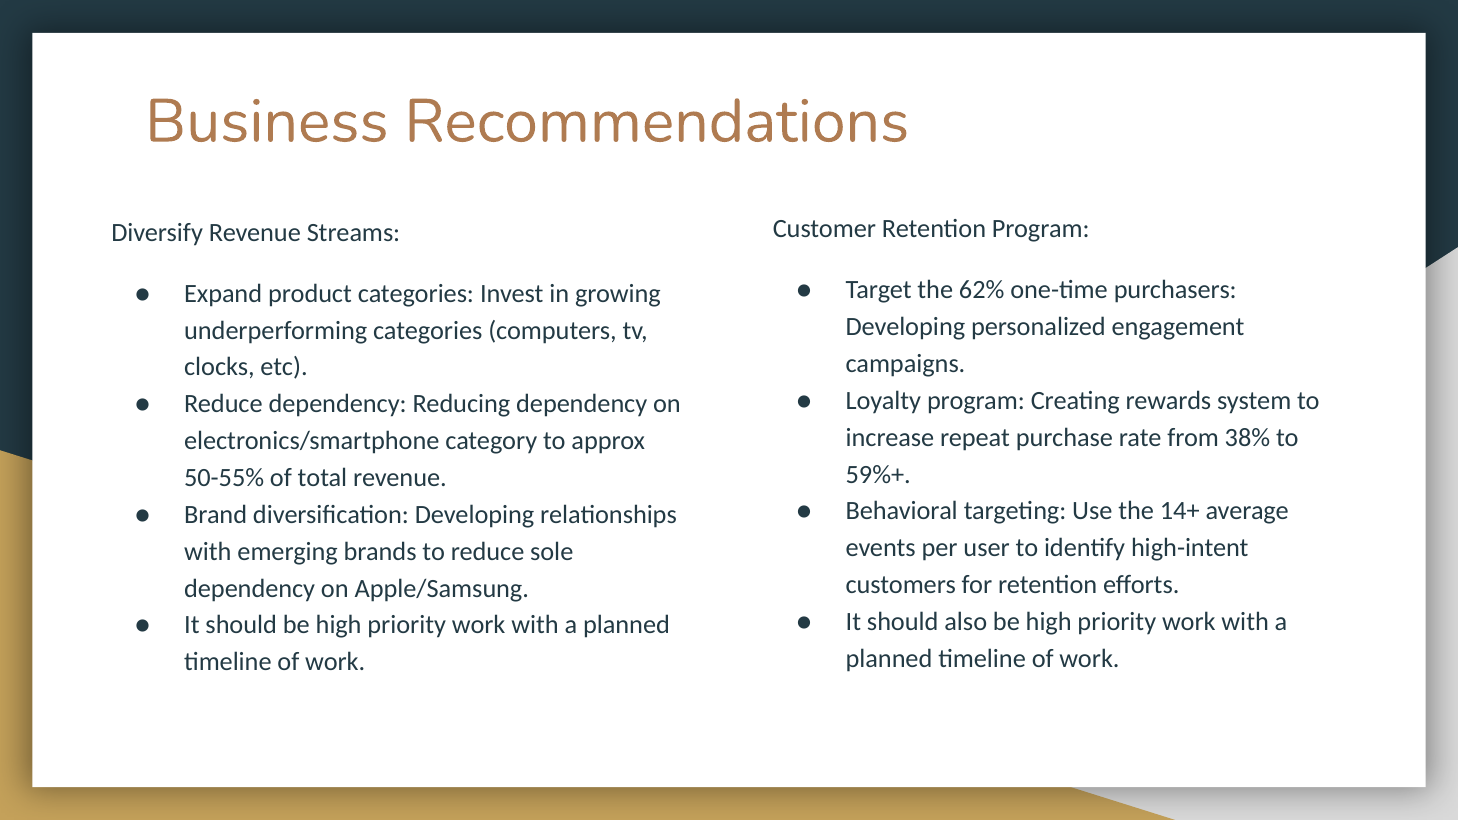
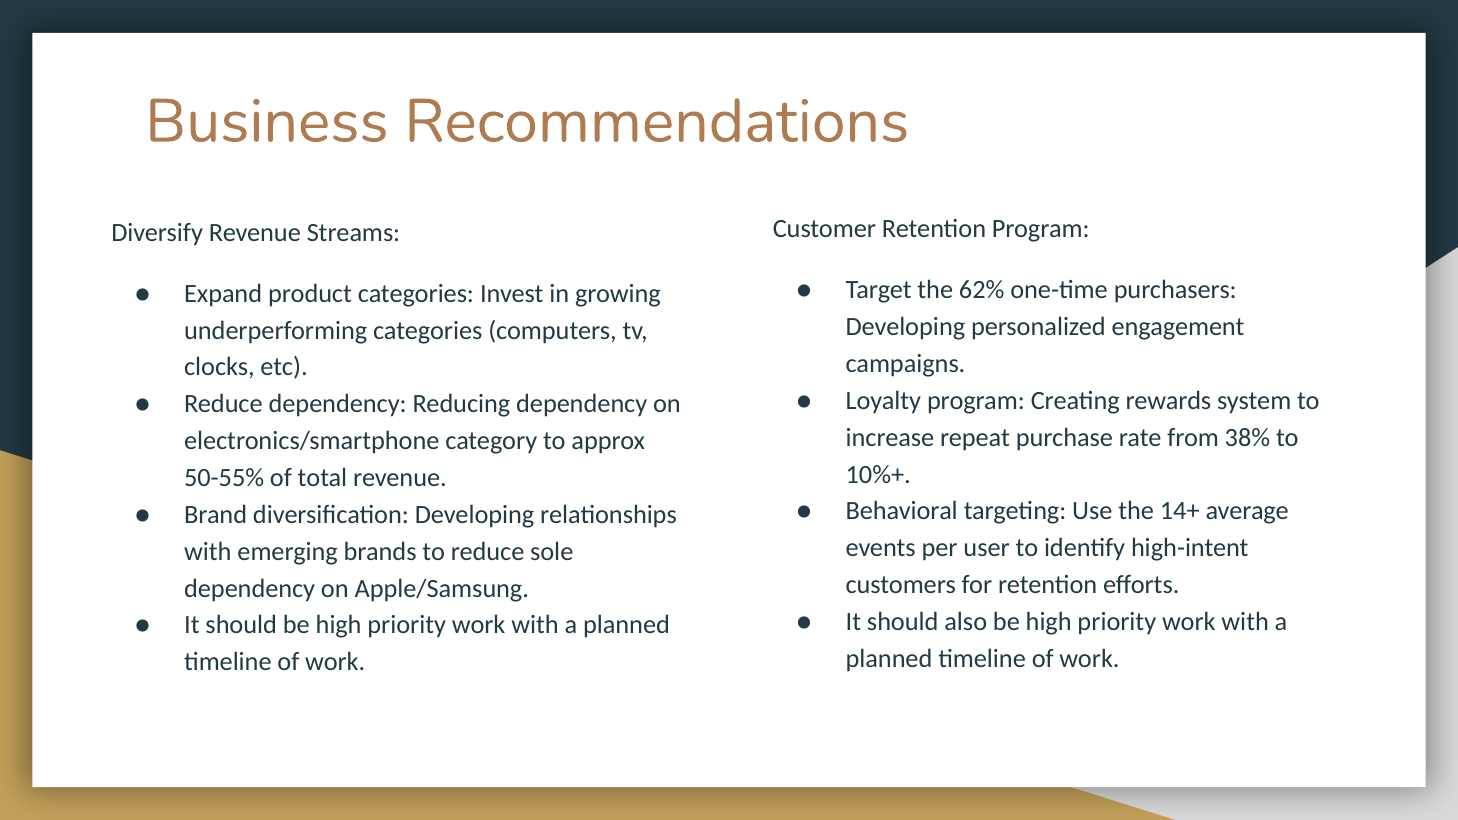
59%+: 59%+ -> 10%+
